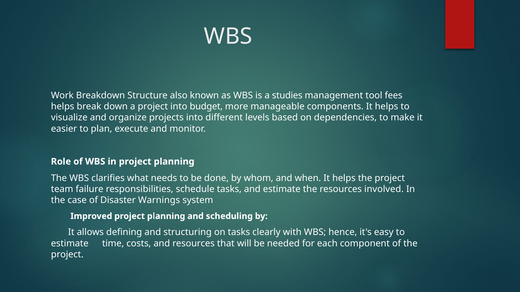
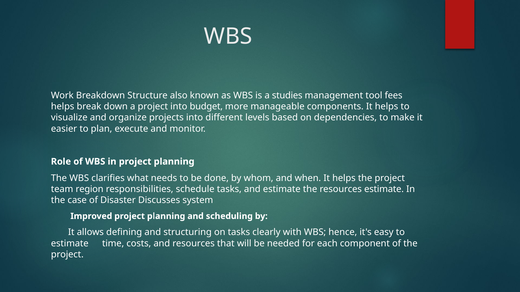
failure: failure -> region
resources involved: involved -> estimate
Warnings: Warnings -> Discusses
